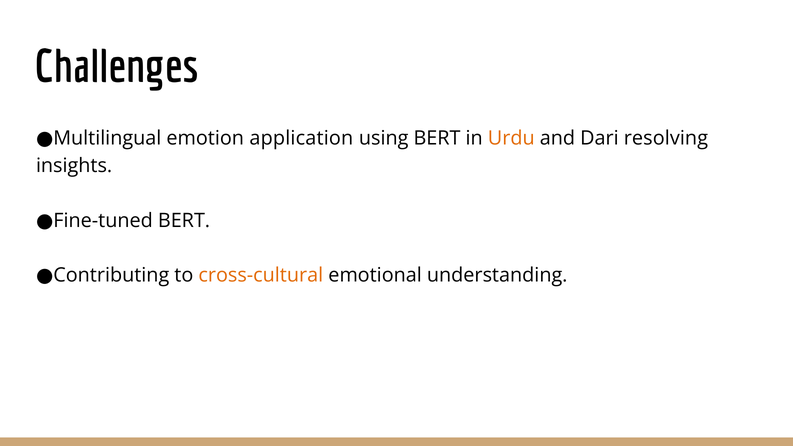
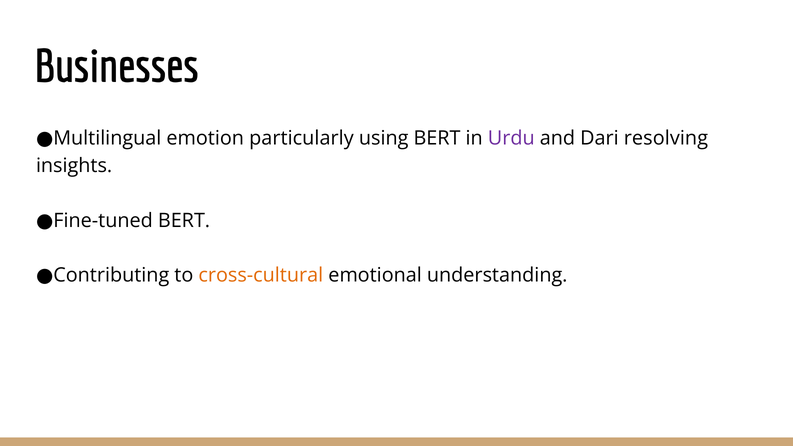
Challenges: Challenges -> Businesses
application: application -> particularly
Urdu colour: orange -> purple
